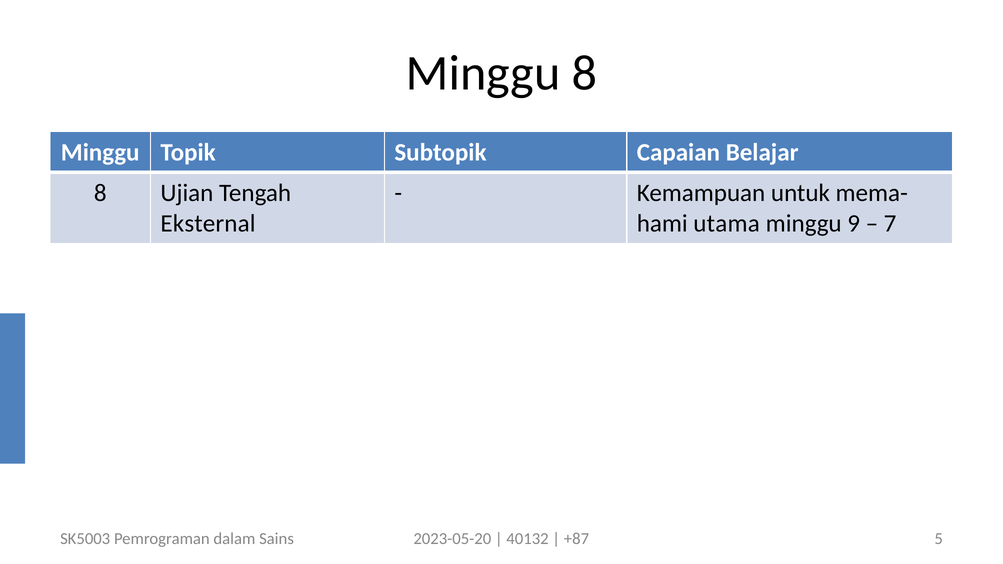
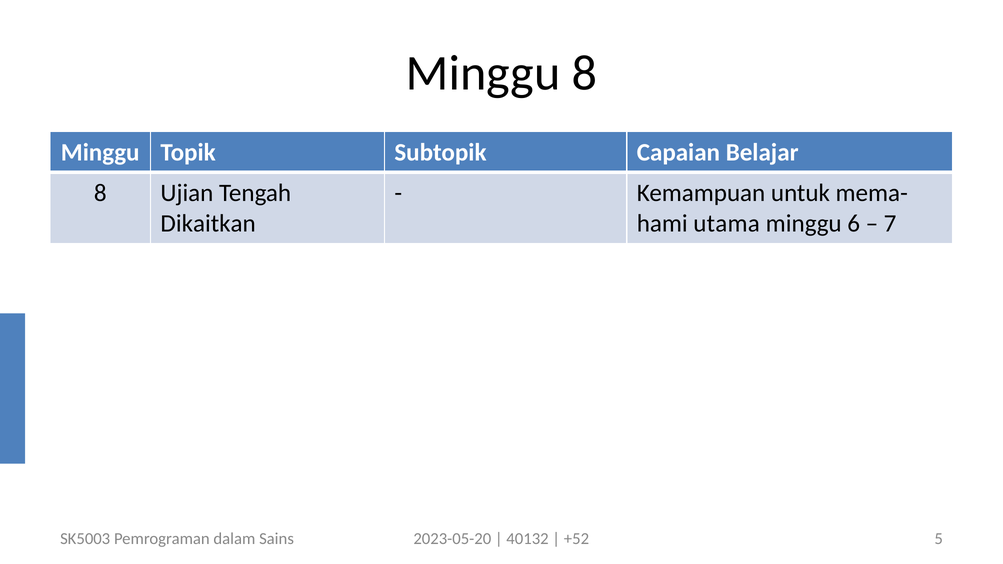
Eksternal: Eksternal -> Dikaitkan
9: 9 -> 6
+87: +87 -> +52
